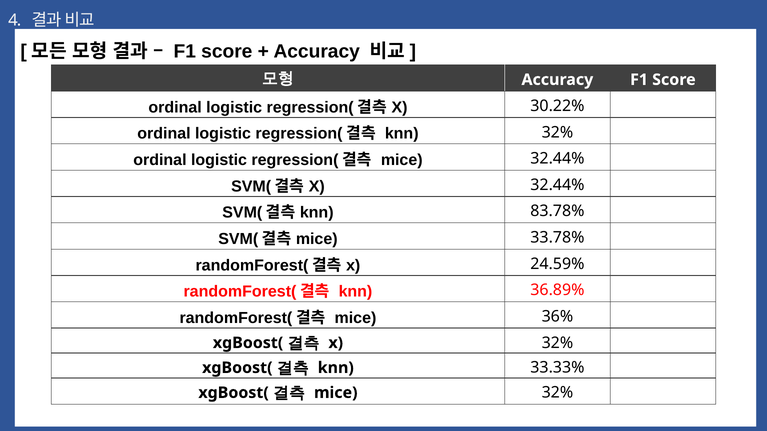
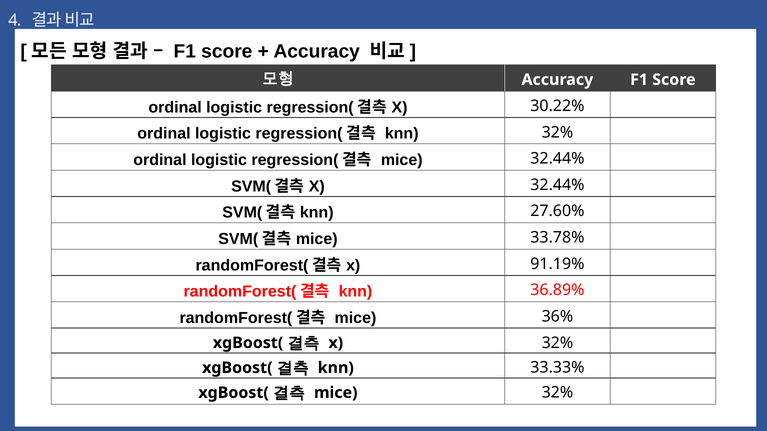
83.78%: 83.78% -> 27.60%
24.59%: 24.59% -> 91.19%
